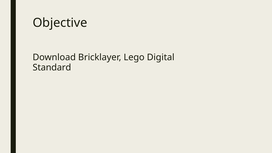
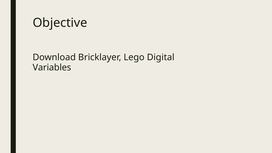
Standard: Standard -> Variables
